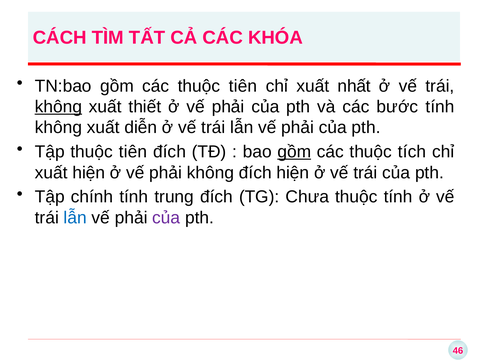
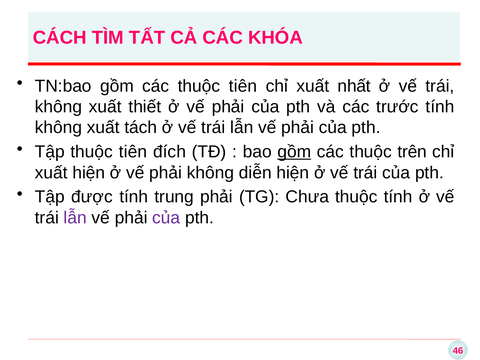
không at (58, 107) underline: present -> none
bước: bước -> trước
diễn: diễn -> tách
tích: tích -> trên
không đích: đích -> diễn
chính: chính -> được
trung đích: đích -> phải
lẫn at (75, 218) colour: blue -> purple
